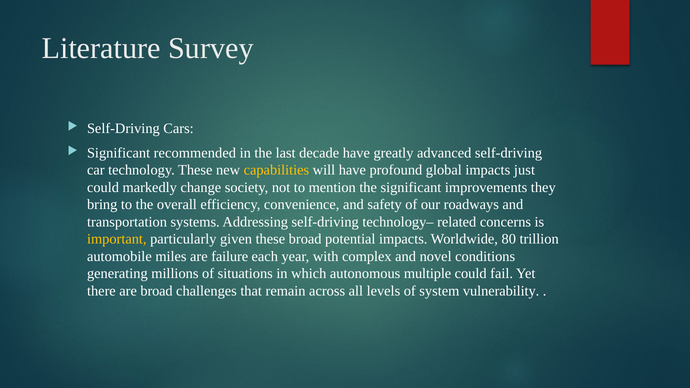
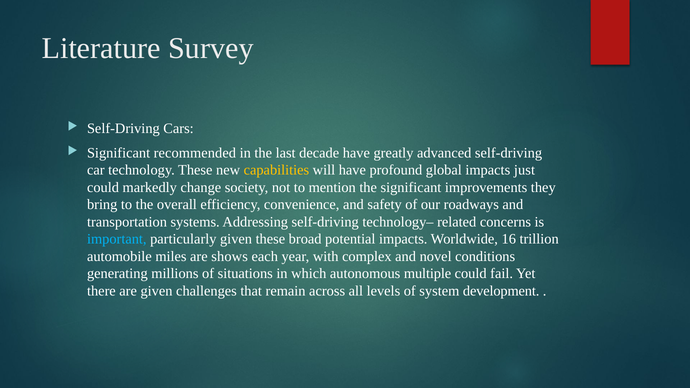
important colour: yellow -> light blue
80: 80 -> 16
failure: failure -> shows
are broad: broad -> given
vulnerability: vulnerability -> development
